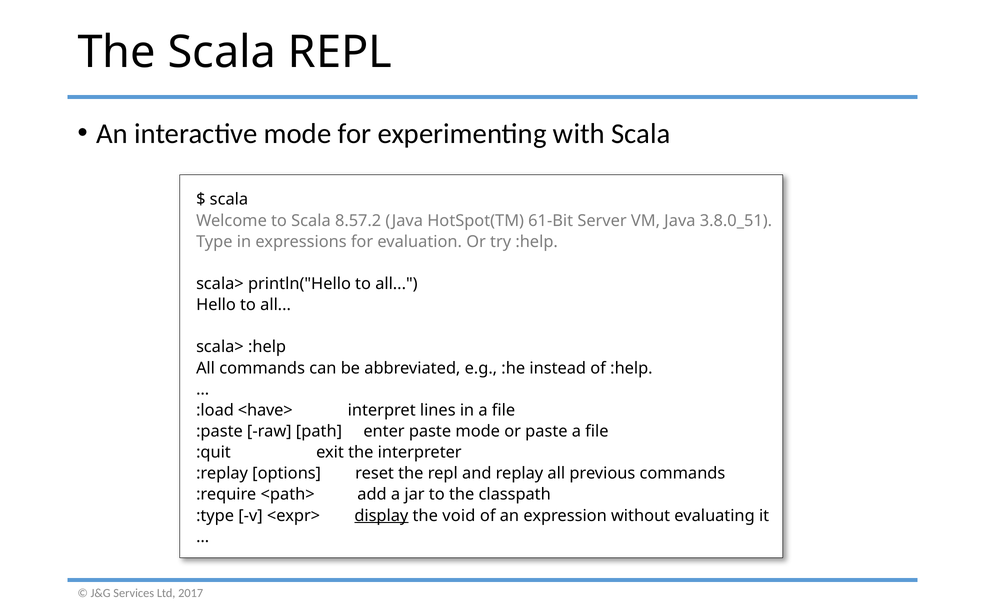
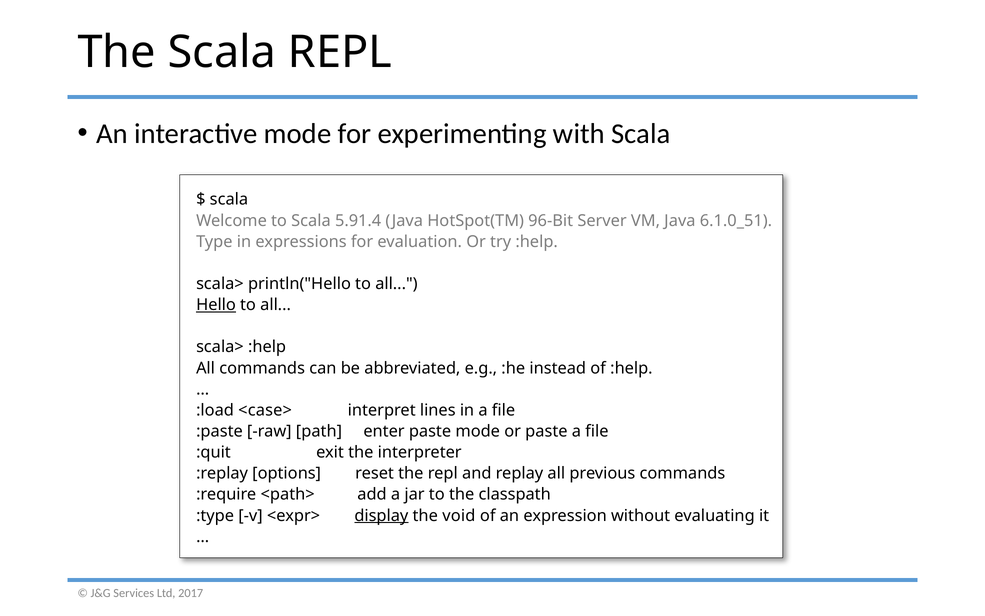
8.57.2: 8.57.2 -> 5.91.4
61-Bit: 61-Bit -> 96-Bit
3.8.0_51: 3.8.0_51 -> 6.1.0_51
Hello underline: none -> present
<have>: <have> -> <case>
